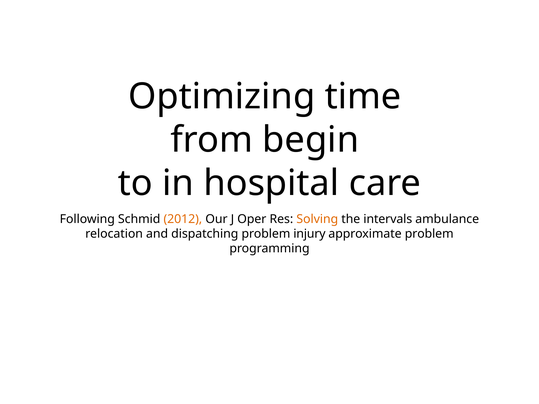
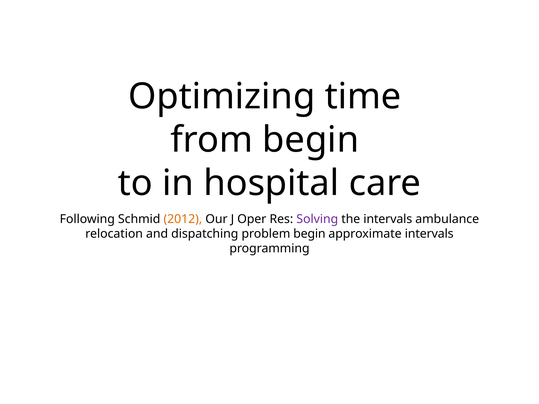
Solving colour: orange -> purple
problem injury: injury -> begin
approximate problem: problem -> intervals
